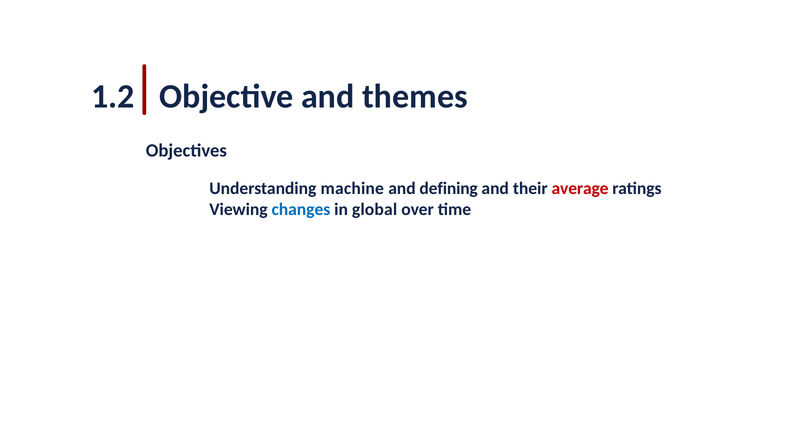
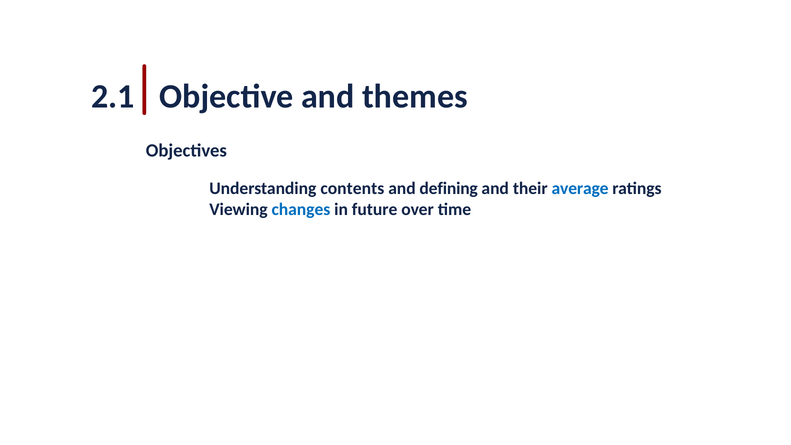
1.2: 1.2 -> 2.1
machine: machine -> contents
average colour: red -> blue
global: global -> future
